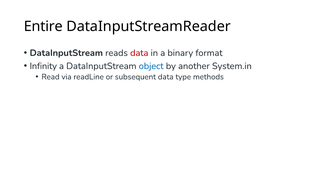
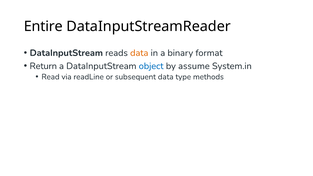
data at (139, 53) colour: red -> orange
Infinity: Infinity -> Return
another: another -> assume
